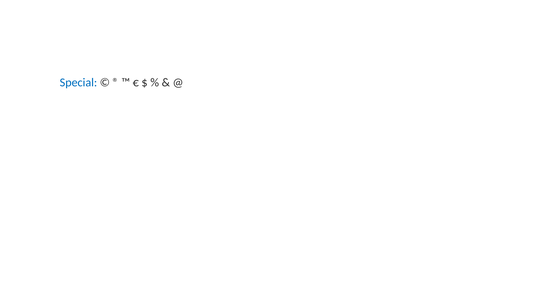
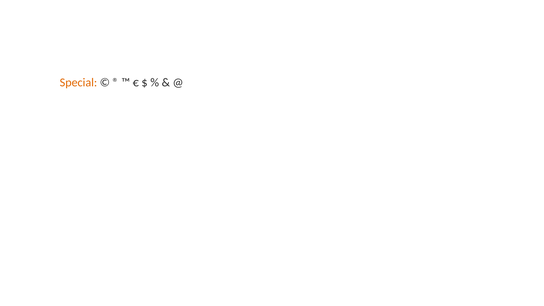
Special colour: blue -> orange
